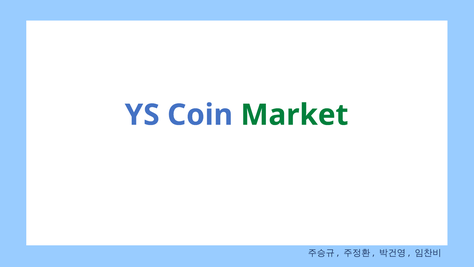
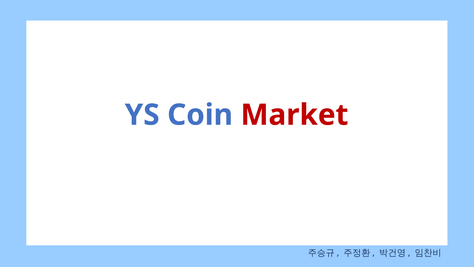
Market colour: green -> red
